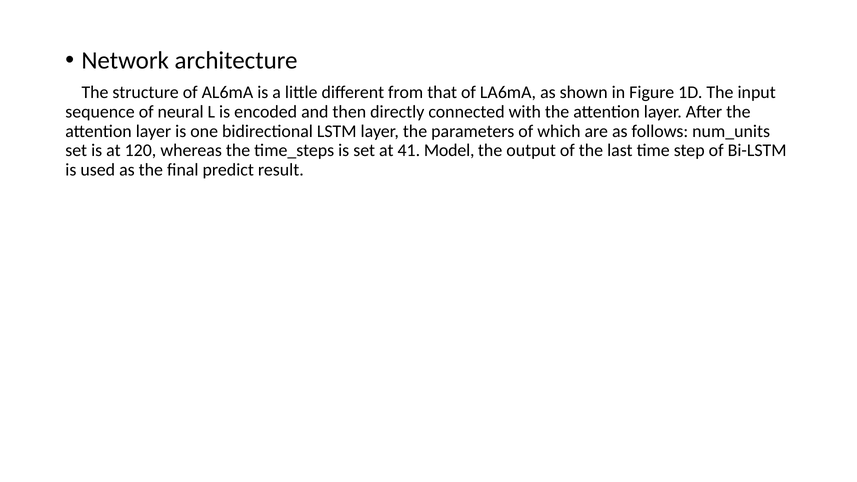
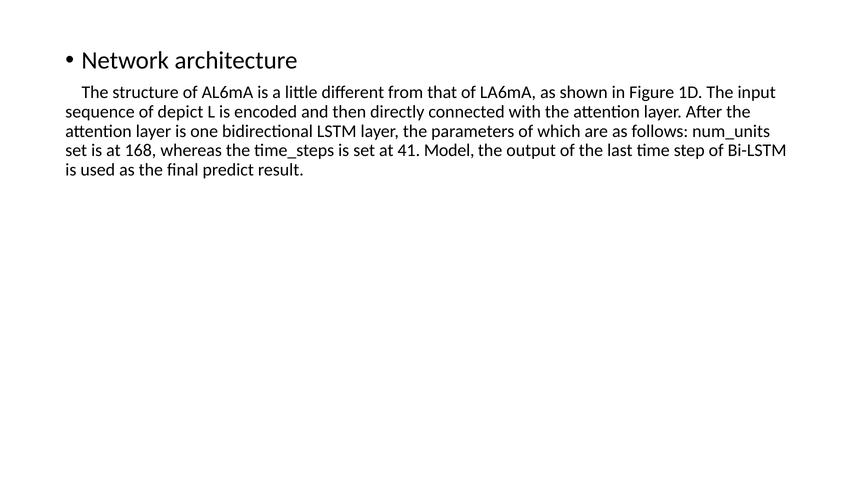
neural: neural -> depict
120: 120 -> 168
